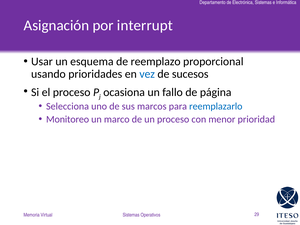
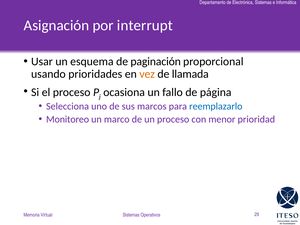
reemplazo: reemplazo -> paginación
vez colour: blue -> orange
sucesos: sucesos -> llamada
